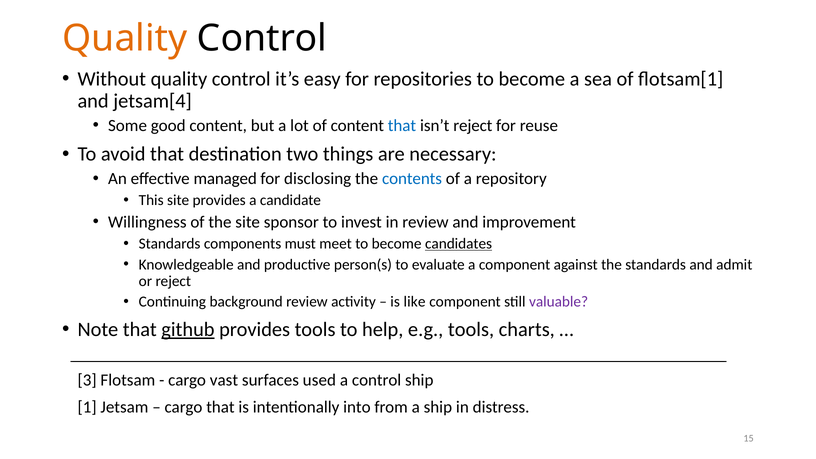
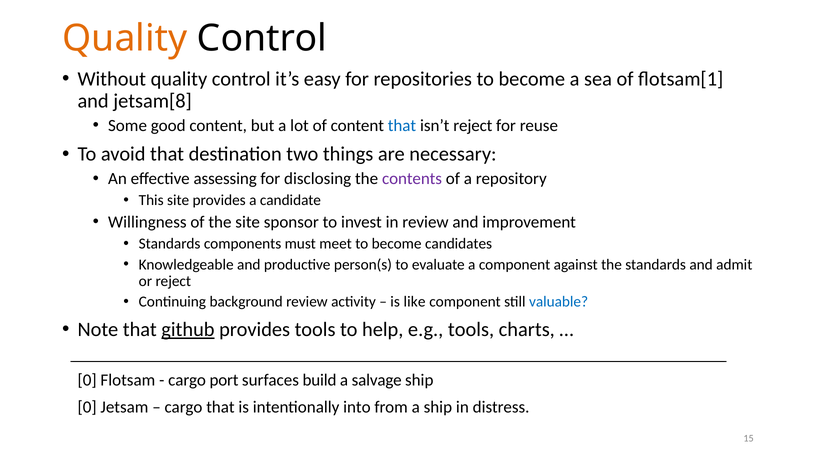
jetsam[4: jetsam[4 -> jetsam[8
managed: managed -> assessing
contents colour: blue -> purple
candidates underline: present -> none
valuable colour: purple -> blue
3 at (87, 380): 3 -> 0
vast: vast -> port
used: used -> build
a control: control -> salvage
1 at (87, 407): 1 -> 0
